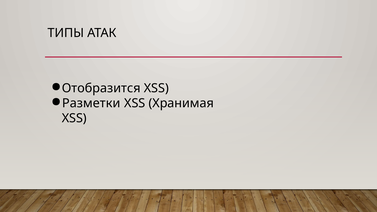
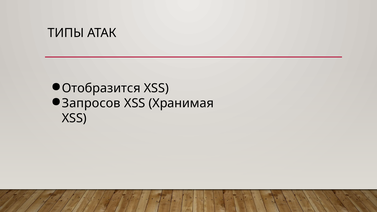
Разметки: Разметки -> Запросов
